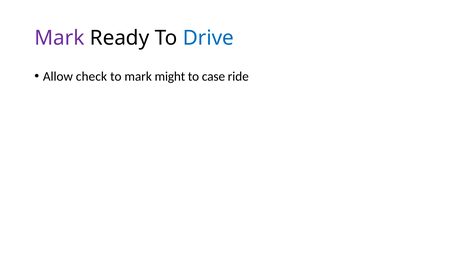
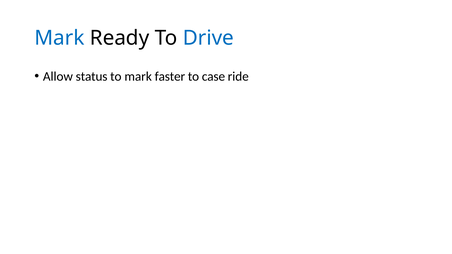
Mark at (59, 38) colour: purple -> blue
check: check -> status
might: might -> faster
